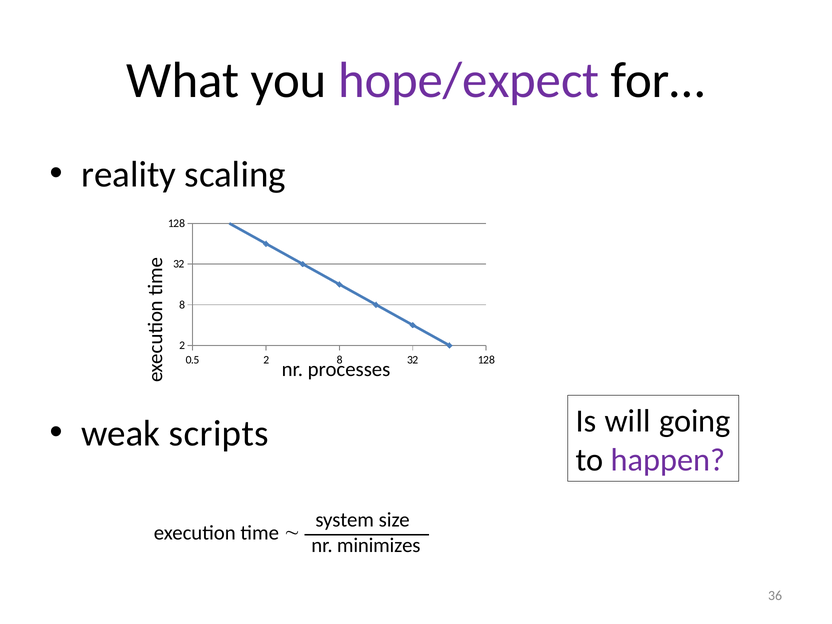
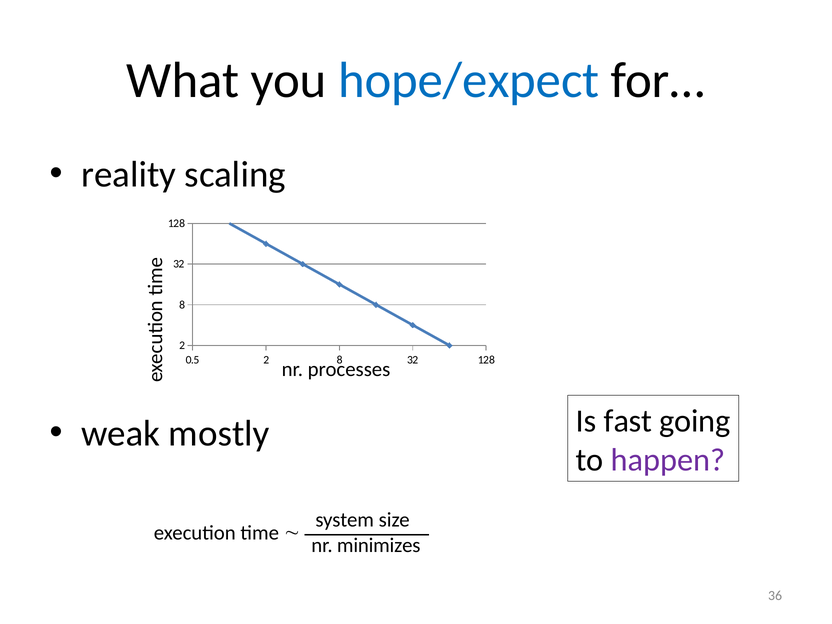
hope/expect colour: purple -> blue
will: will -> fast
scripts: scripts -> mostly
